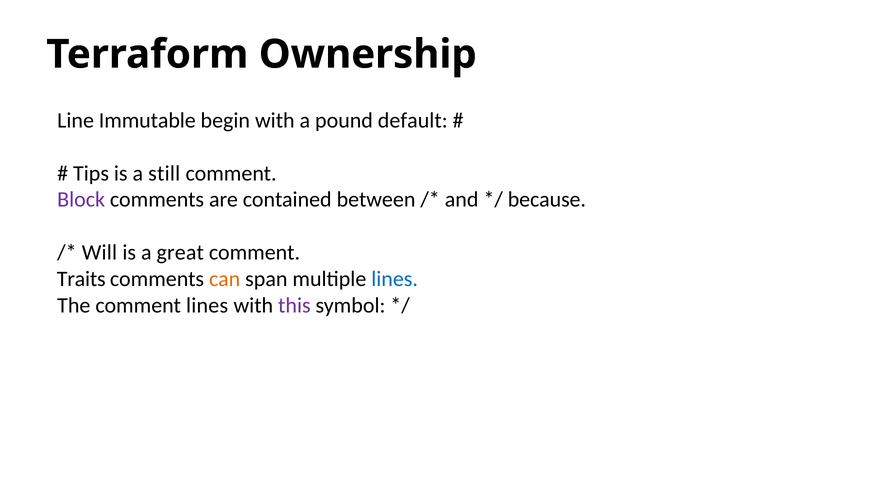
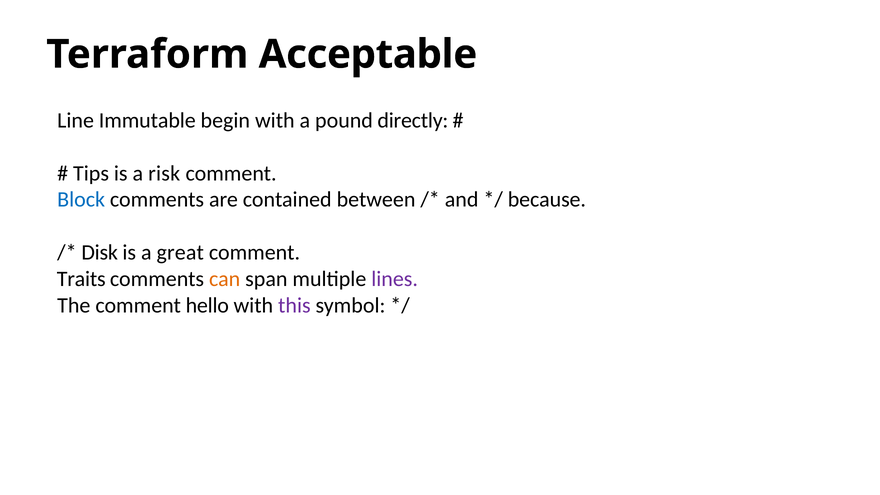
Ownership: Ownership -> Acceptable
default: default -> directly
still: still -> risk
Block colour: purple -> blue
Will: Will -> Disk
lines at (395, 279) colour: blue -> purple
comment lines: lines -> hello
